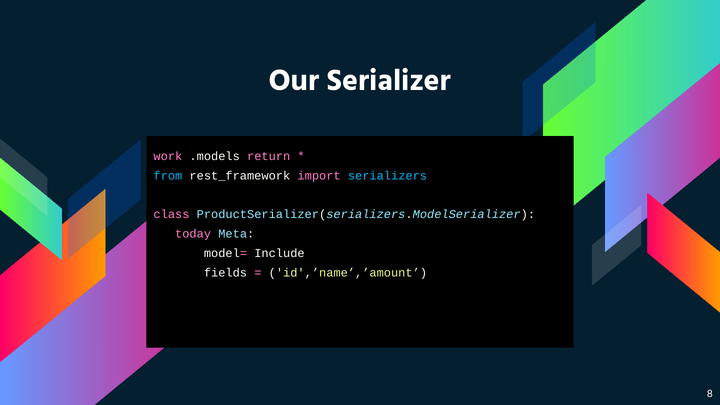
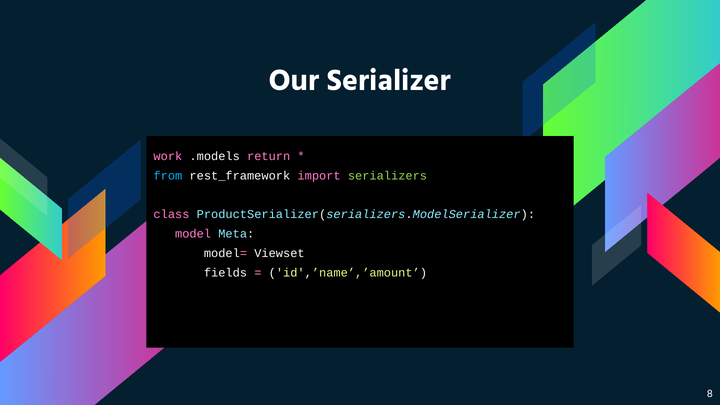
serializers colour: light blue -> light green
today: today -> model
Include: Include -> Viewset
